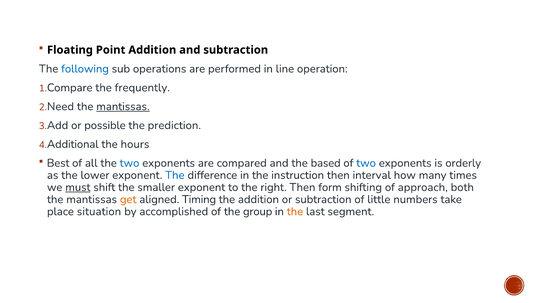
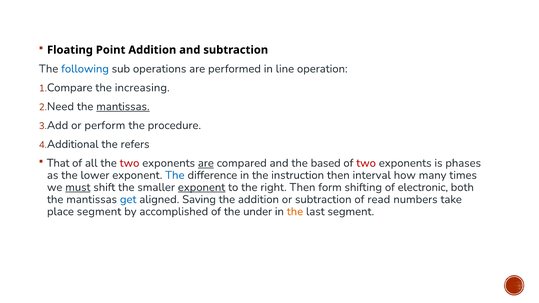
frequently: frequently -> increasing
possible: possible -> perform
prediction: prediction -> procedure
hours: hours -> refers
Best: Best -> That
two at (130, 163) colour: blue -> red
are at (206, 163) underline: none -> present
two at (366, 163) colour: blue -> red
orderly: orderly -> phases
exponent at (202, 187) underline: none -> present
approach: approach -> electronic
get colour: orange -> blue
Timing: Timing -> Saving
little: little -> read
place situation: situation -> segment
group: group -> under
